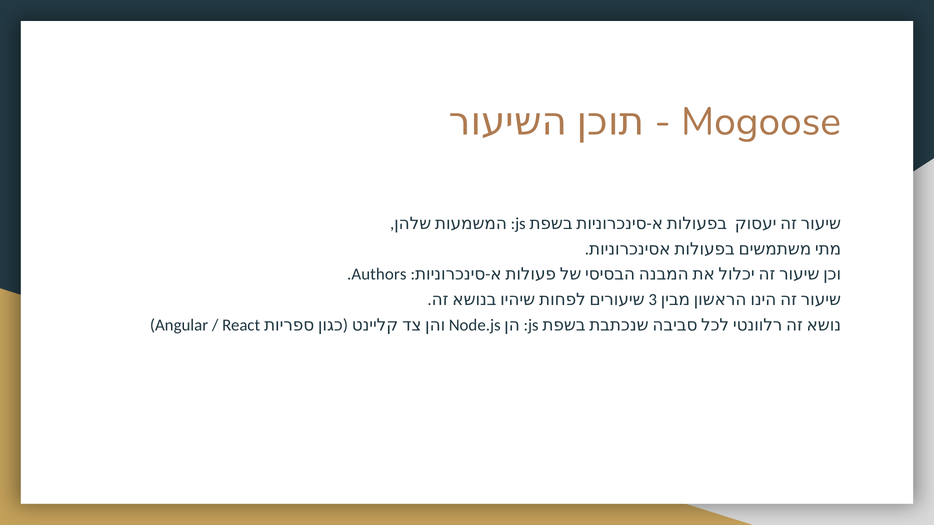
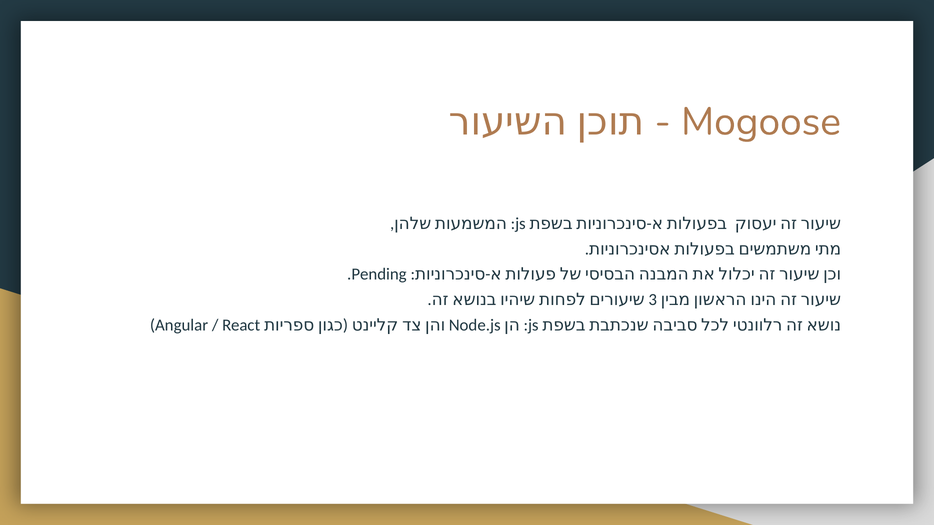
Authors: Authors -> Pending
